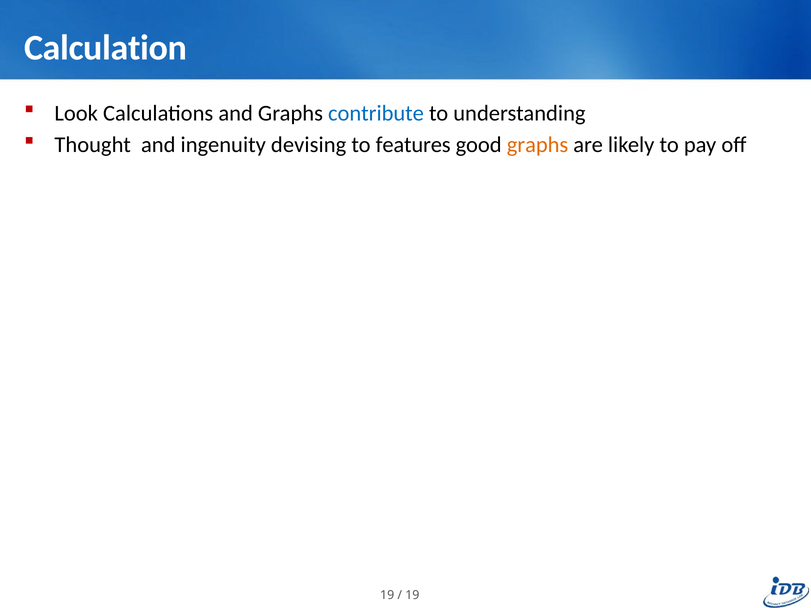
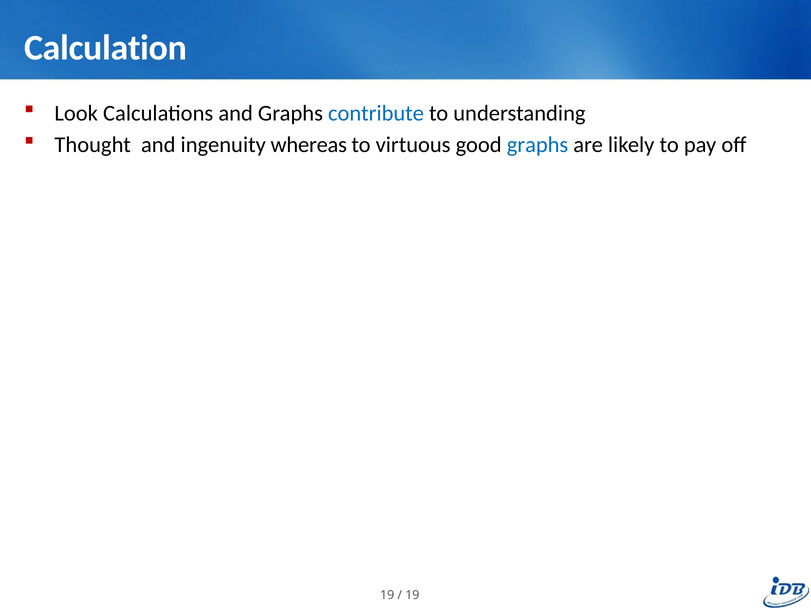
devising: devising -> whereas
features: features -> virtuous
graphs at (538, 145) colour: orange -> blue
